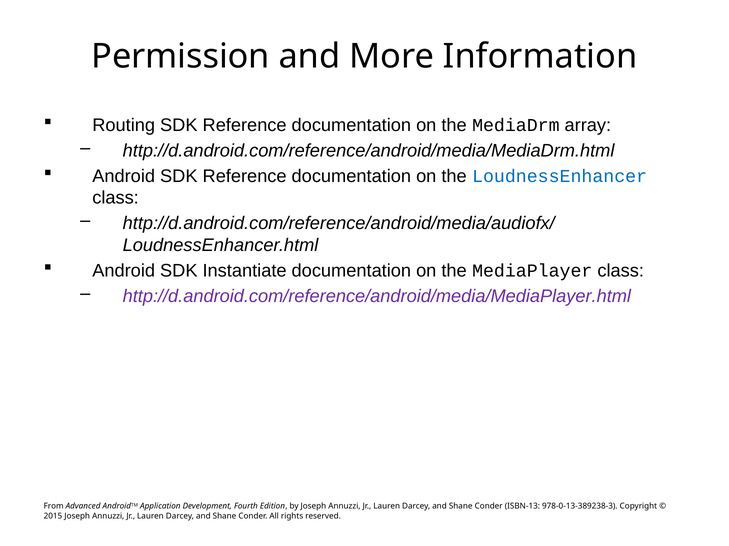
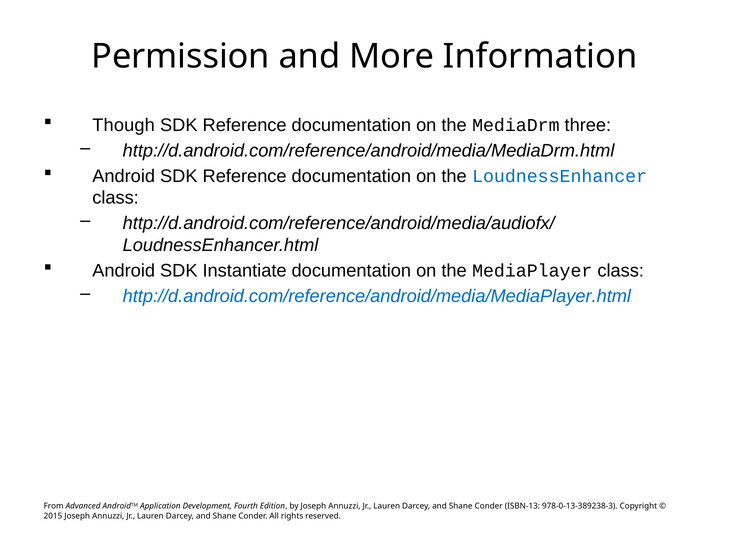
Routing: Routing -> Though
array: array -> three
http://d.android.com/reference/android/media/MediaPlayer.html colour: purple -> blue
